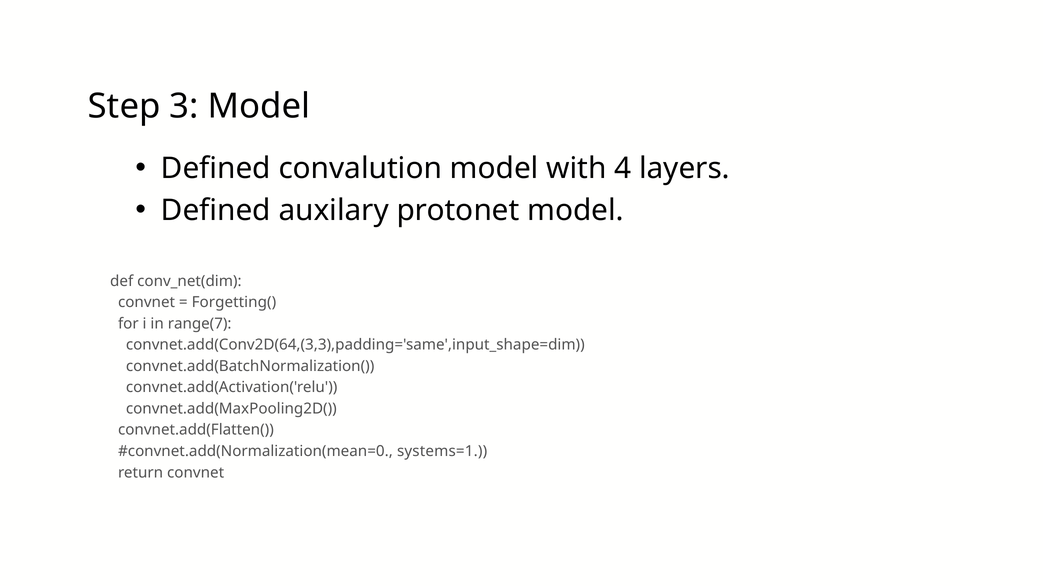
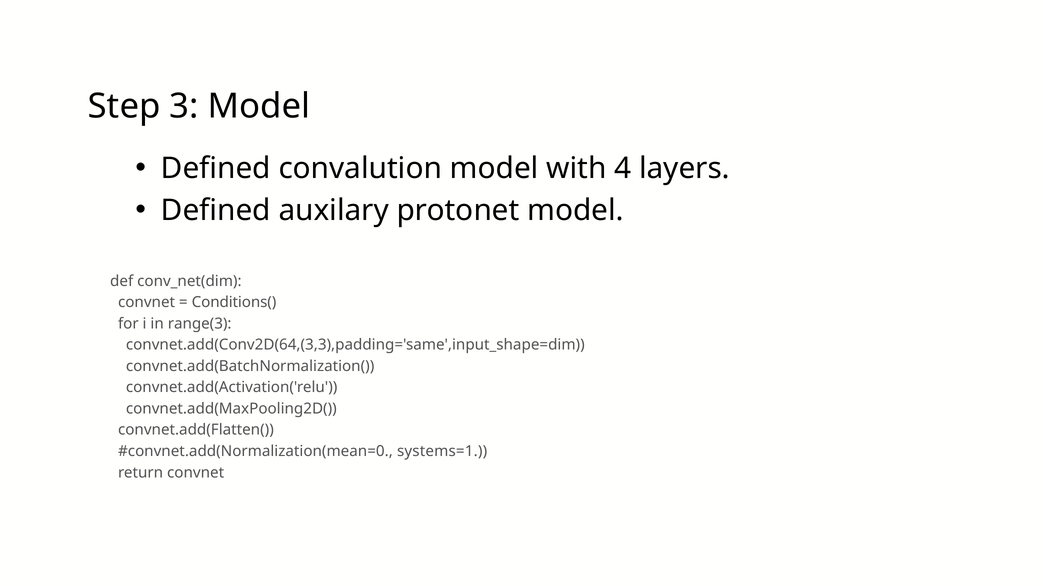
Forgetting(: Forgetting( -> Conditions(
range(7: range(7 -> range(3
